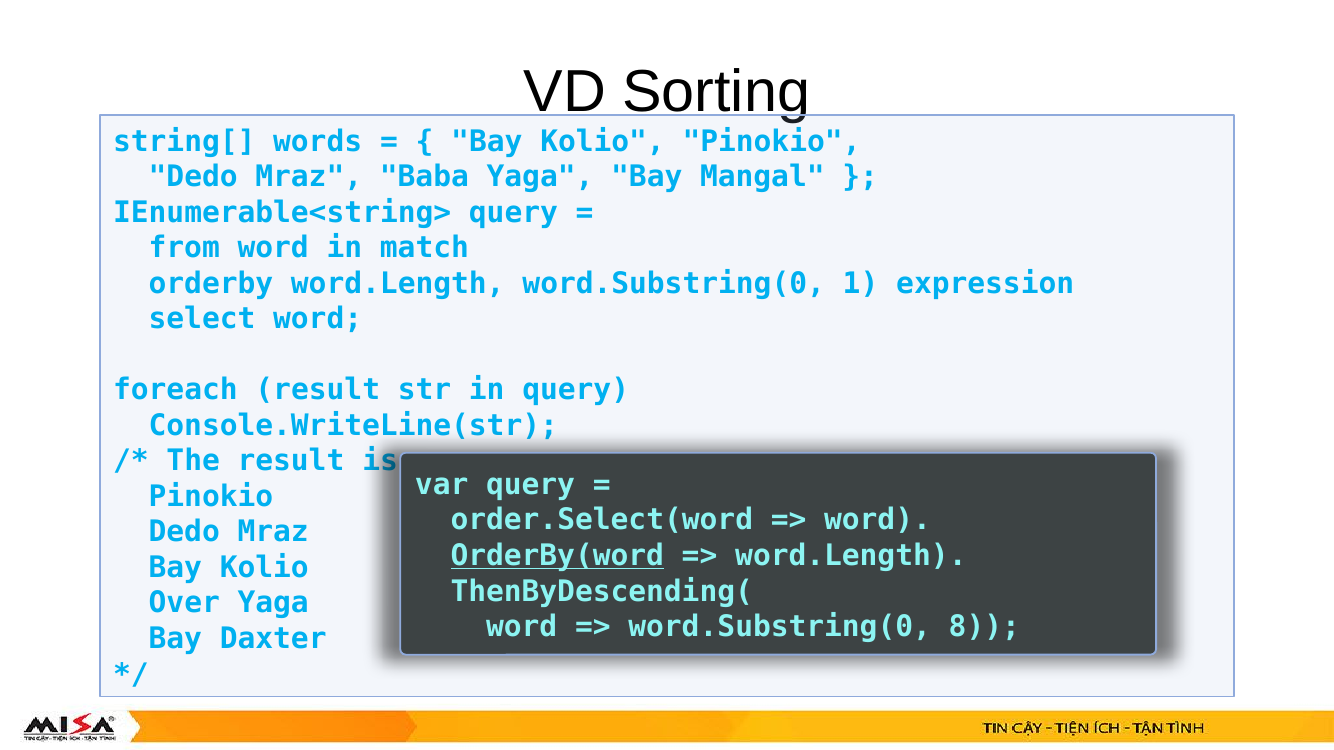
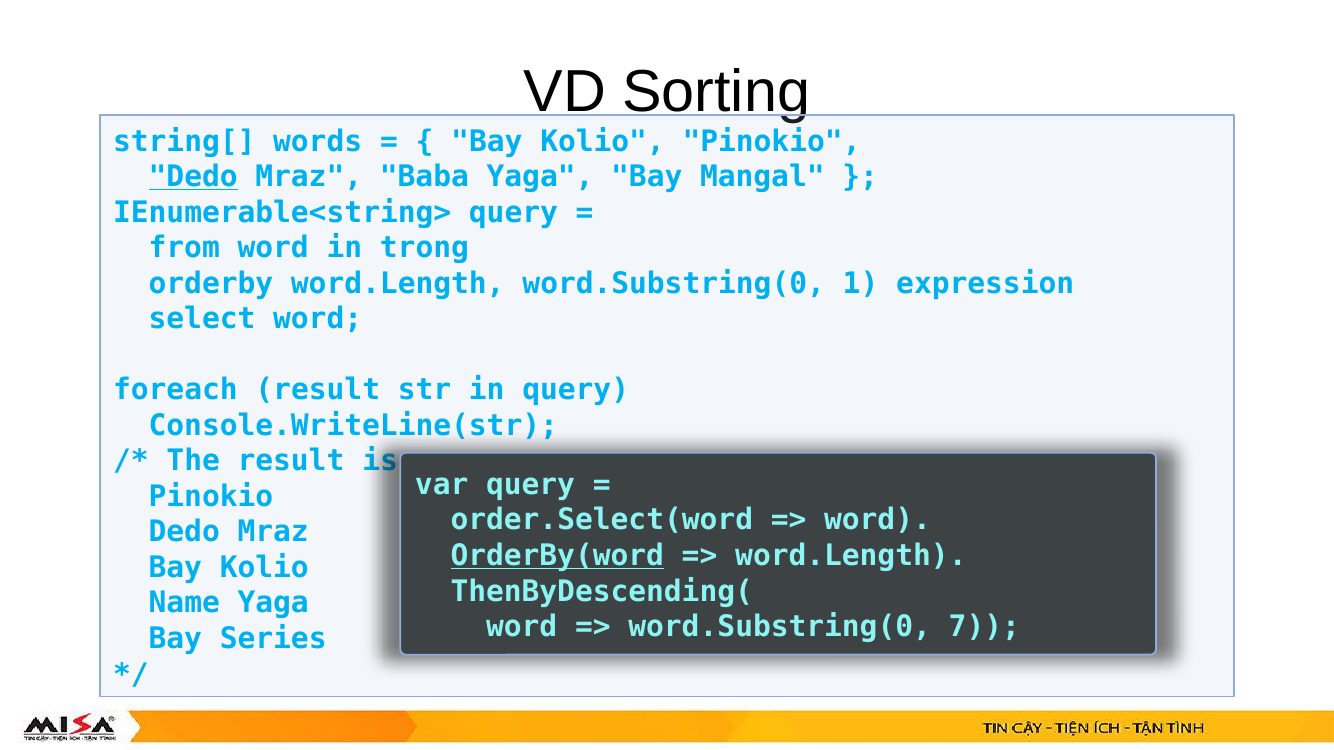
Dedo at (193, 177) underline: none -> present
match: match -> trong
Over: Over -> Name
8: 8 -> 7
Daxter: Daxter -> Series
